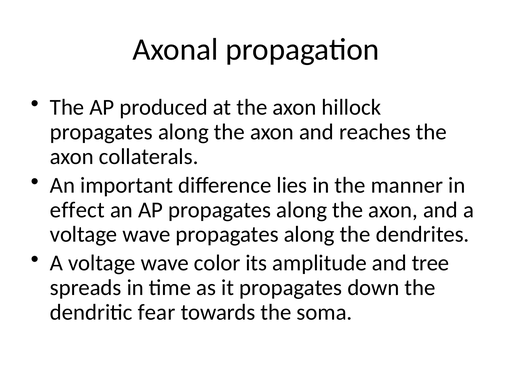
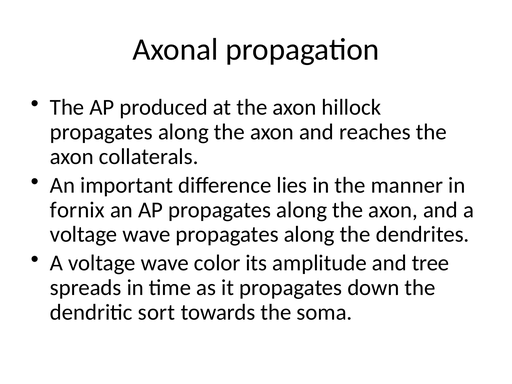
effect: effect -> fornix
fear: fear -> sort
